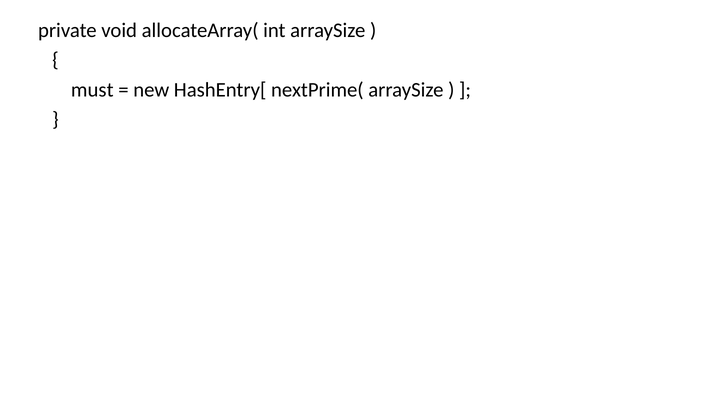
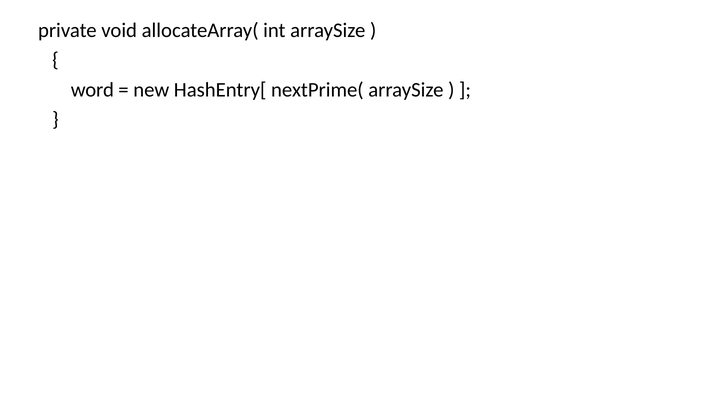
must: must -> word
